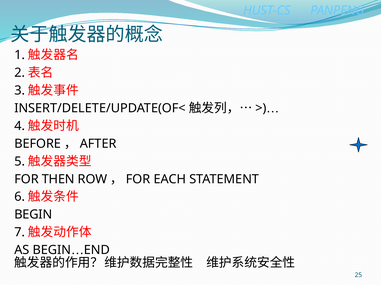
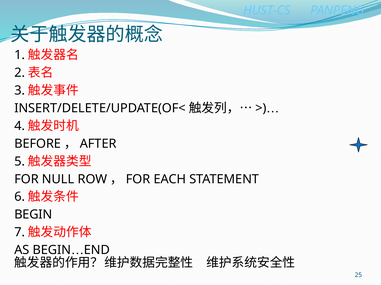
THEN: THEN -> NULL
